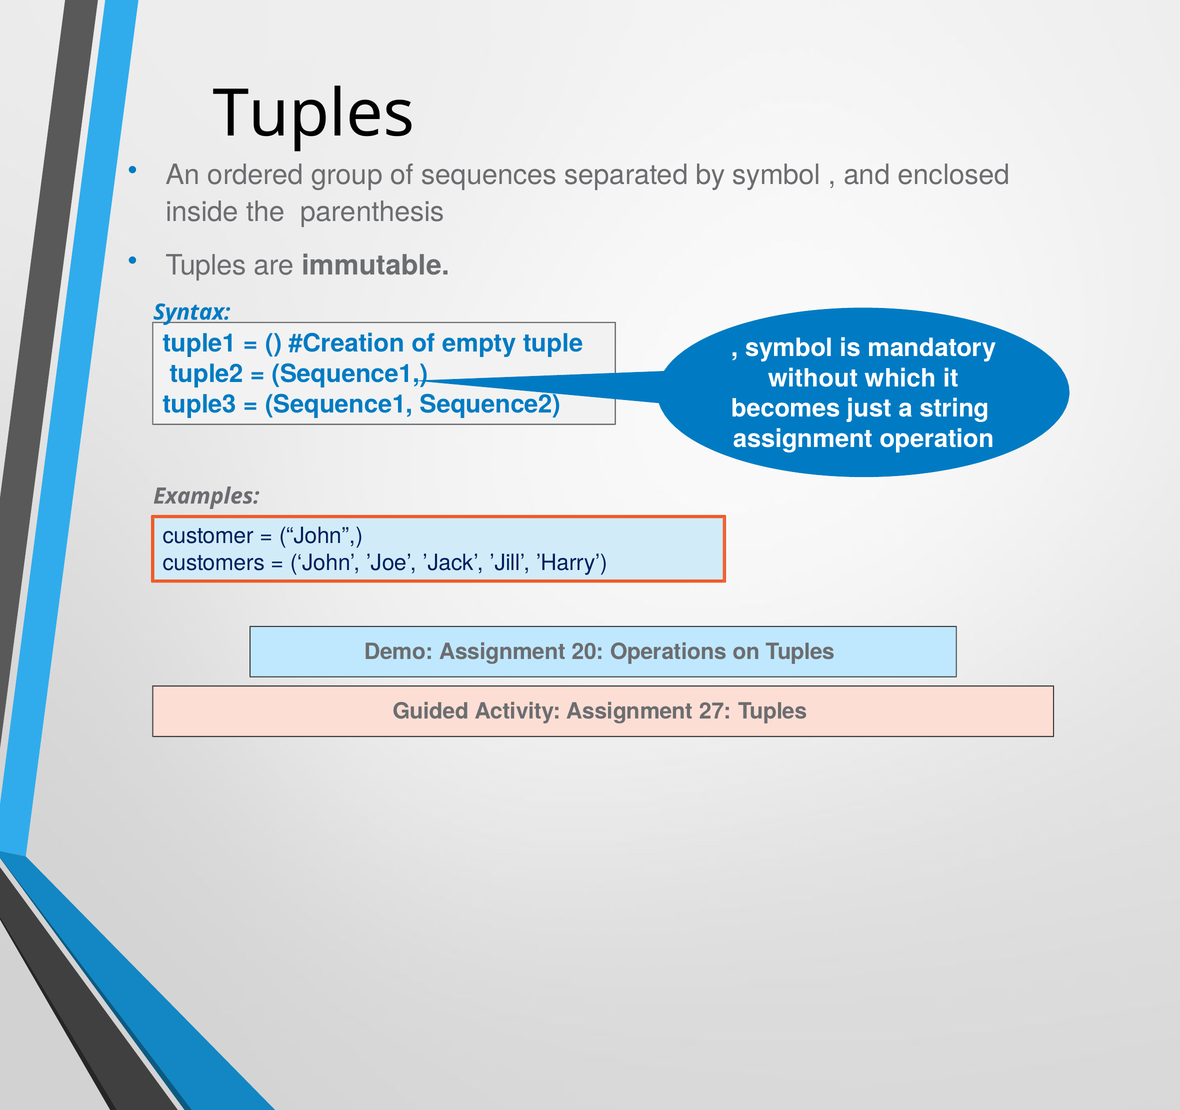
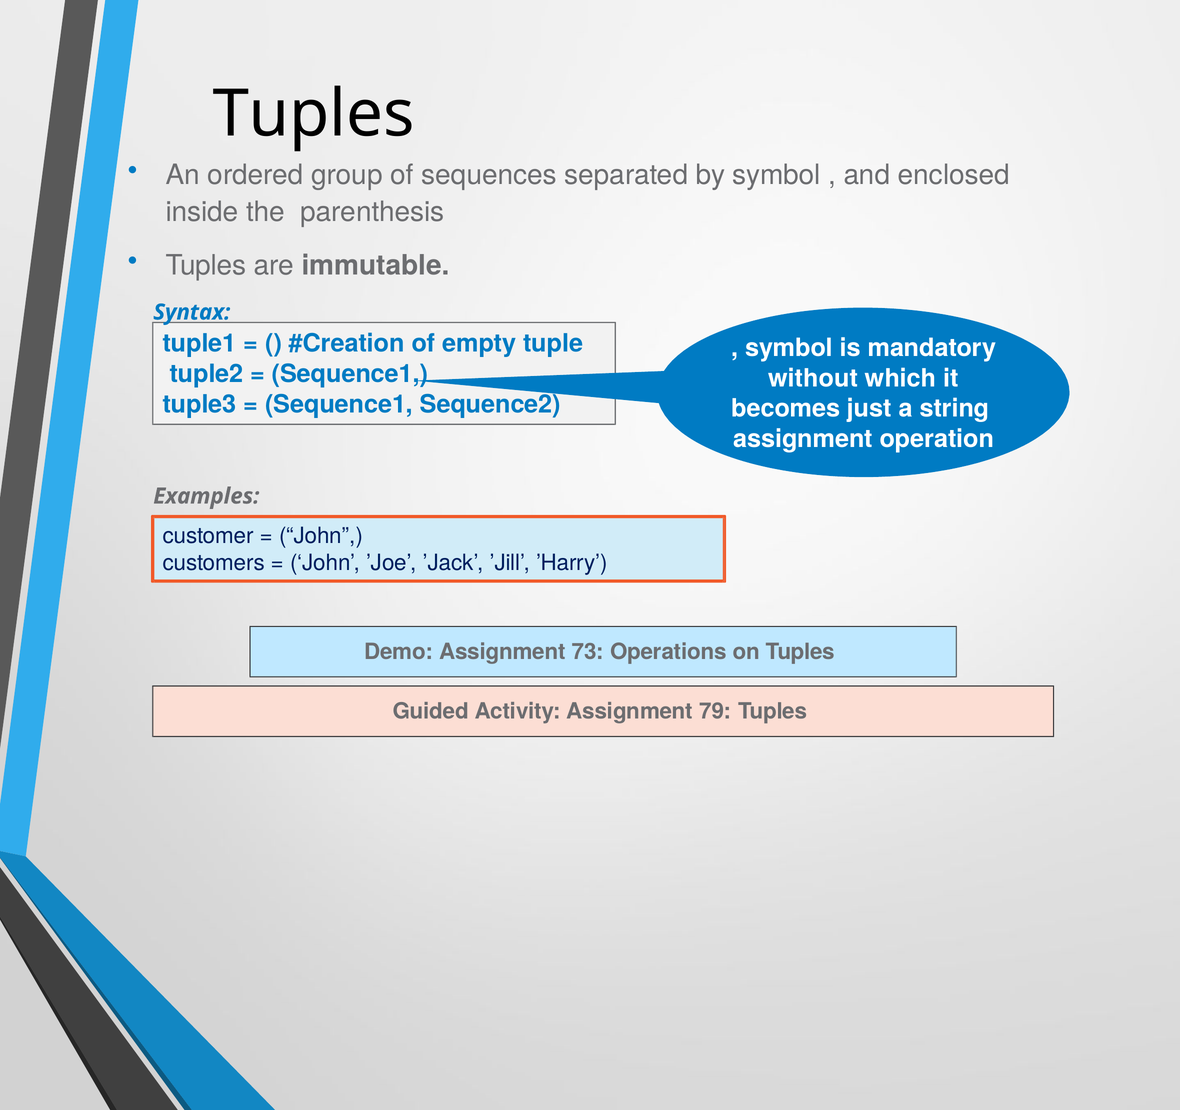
20: 20 -> 73
27: 27 -> 79
